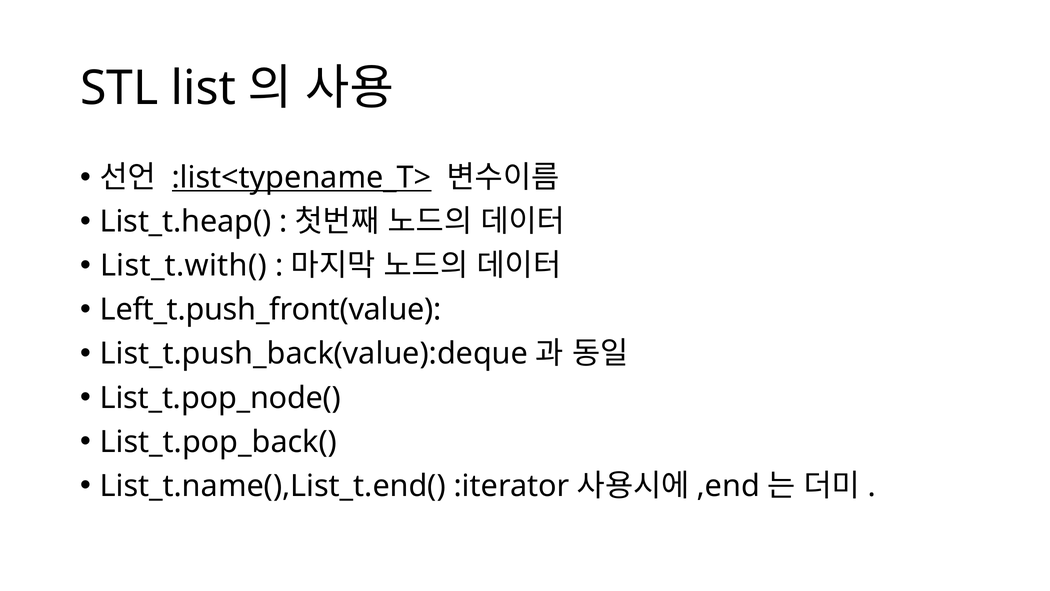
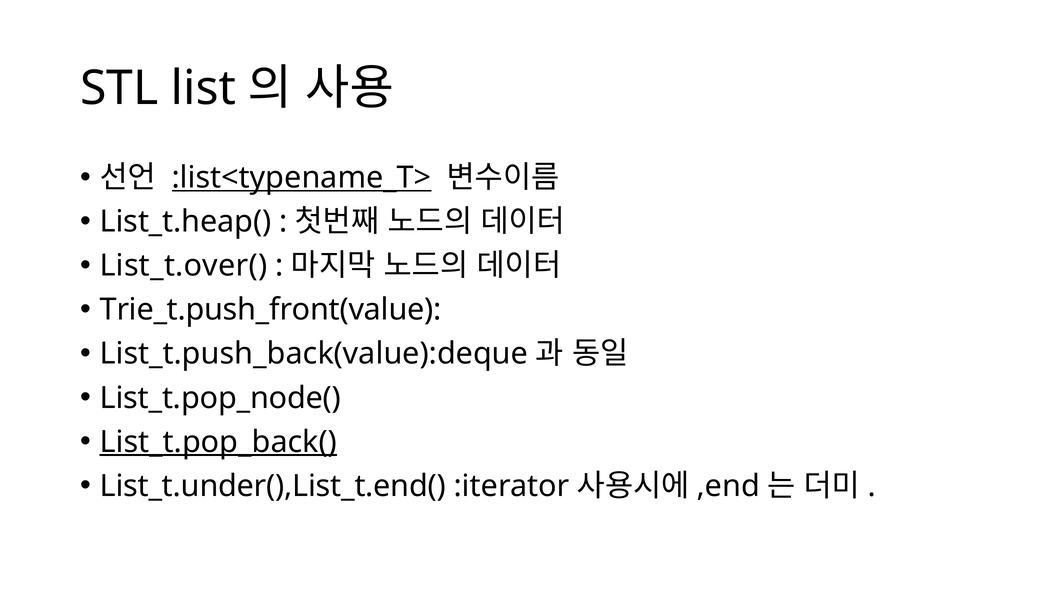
List_t.with(: List_t.with( -> List_t.over(
Left_t.push_front(value: Left_t.push_front(value -> Trie_t.push_front(value
List_t.pop_back( underline: none -> present
List_t.name(),List_t.end(: List_t.name(),List_t.end( -> List_t.under(),List_t.end(
